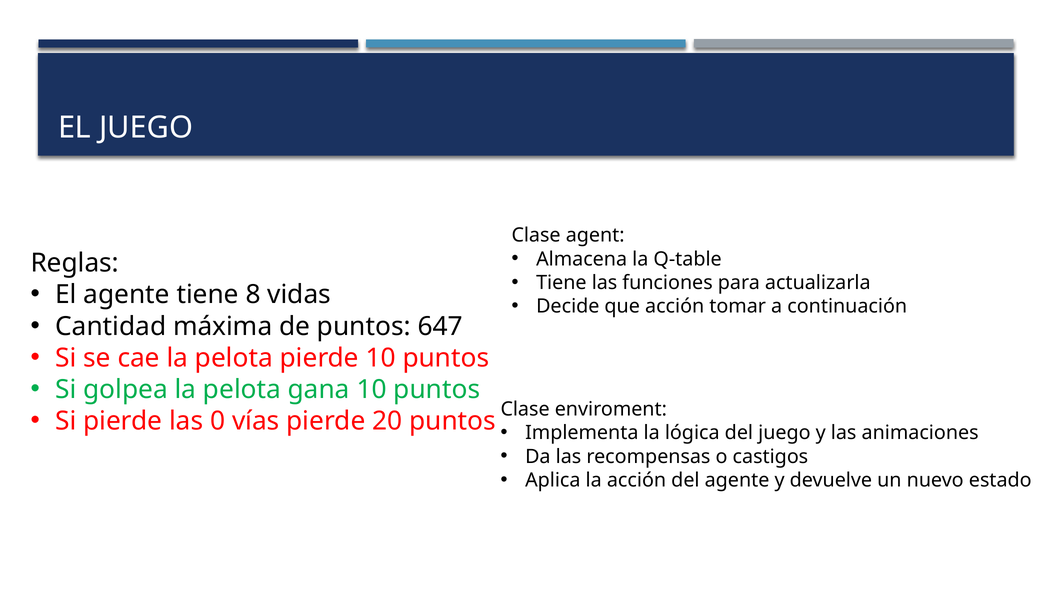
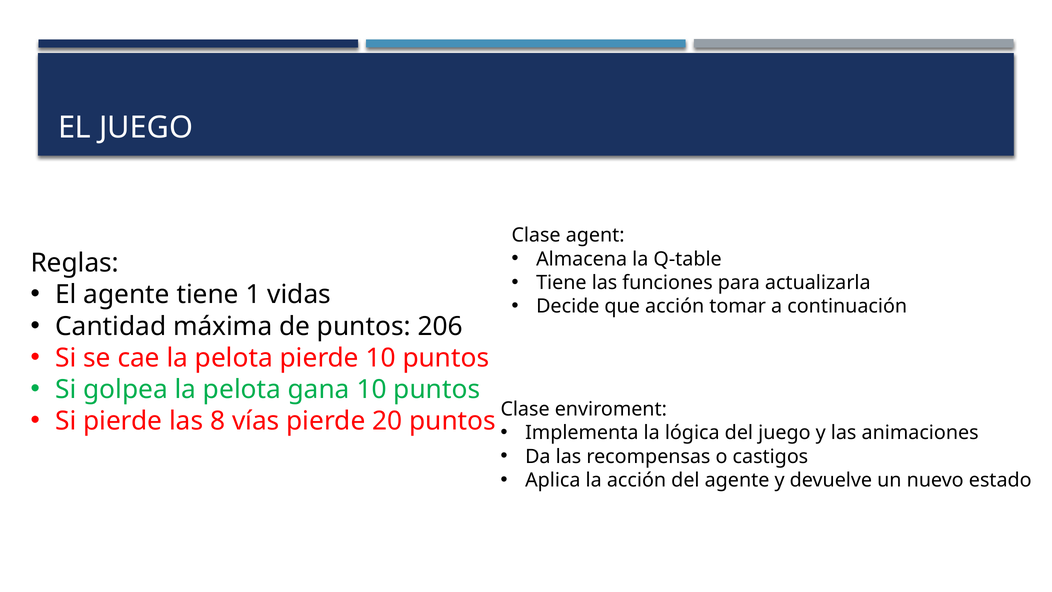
8: 8 -> 1
647: 647 -> 206
0: 0 -> 8
